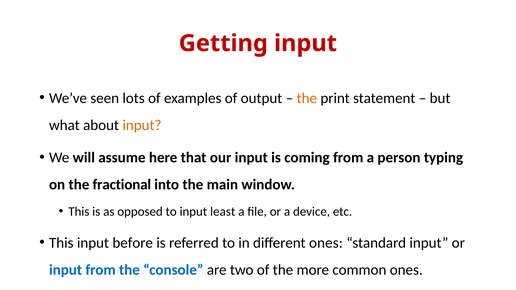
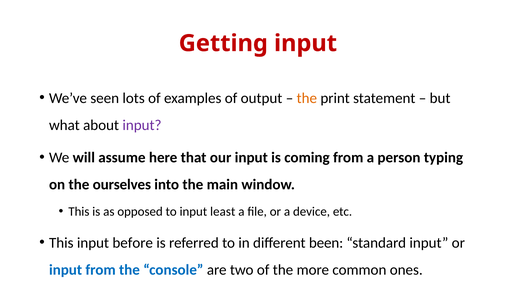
input at (142, 125) colour: orange -> purple
fractional: fractional -> ourselves
different ones: ones -> been
